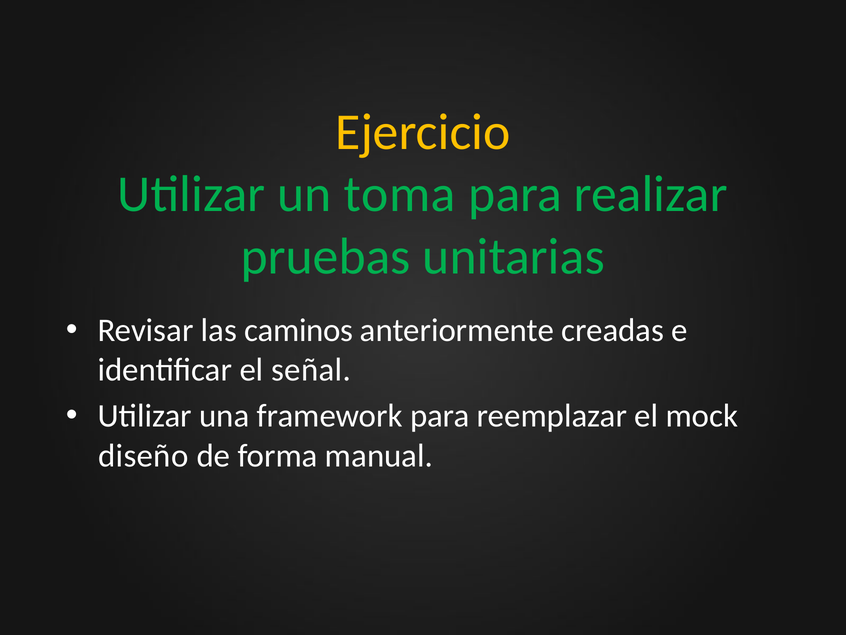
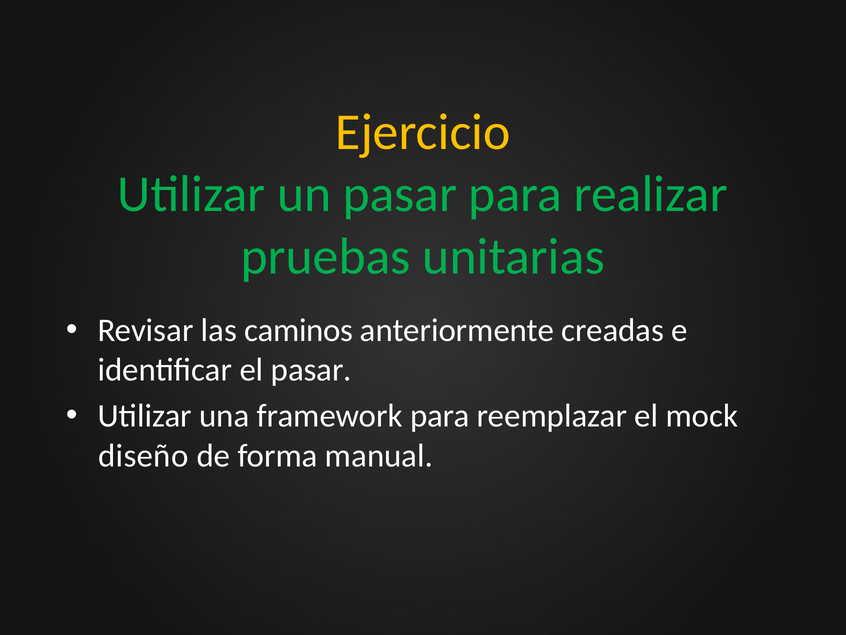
un toma: toma -> pasar
el señal: señal -> pasar
